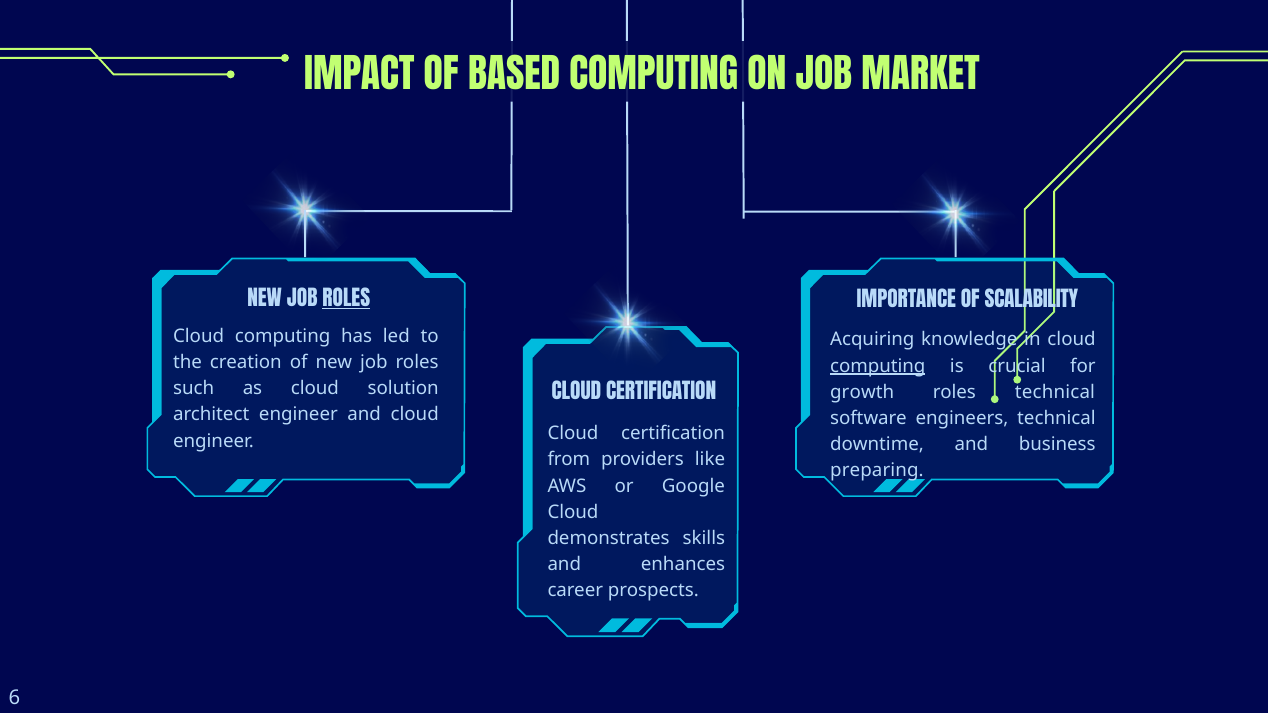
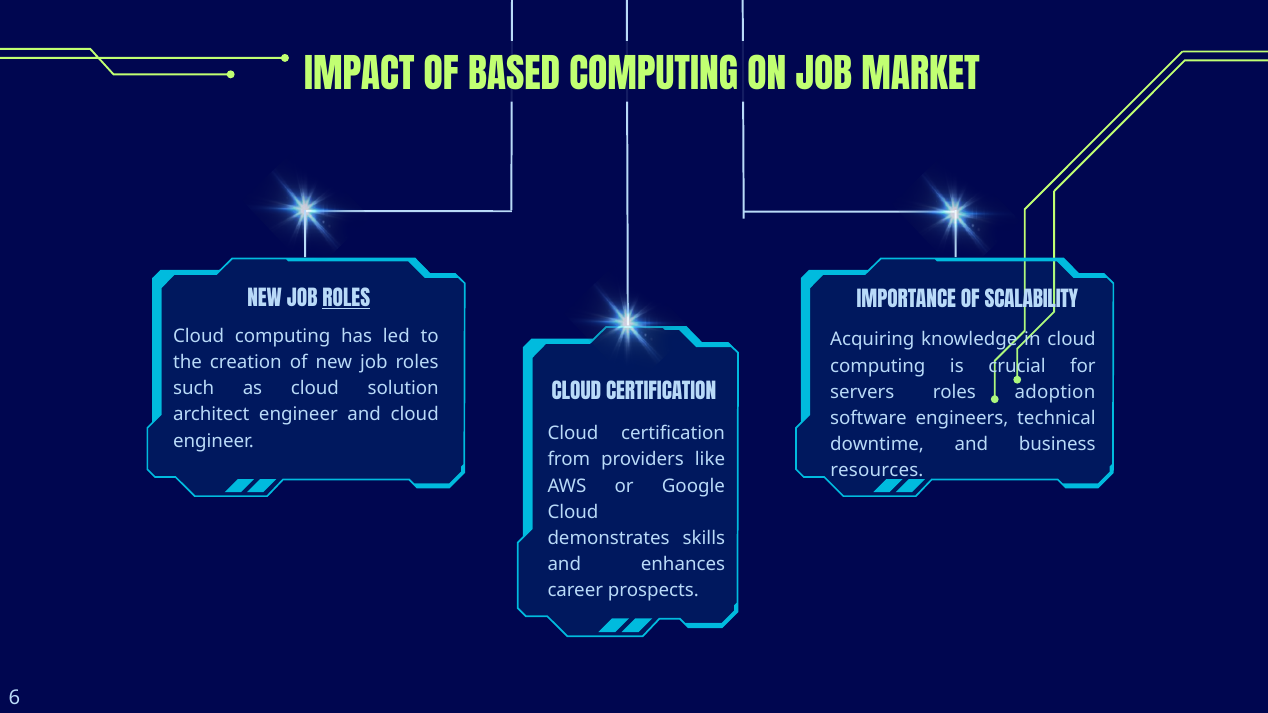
computing at (878, 366) underline: present -> none
growth: growth -> servers
roles technical: technical -> adoption
preparing: preparing -> resources
